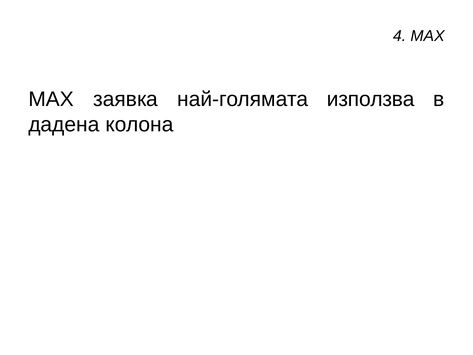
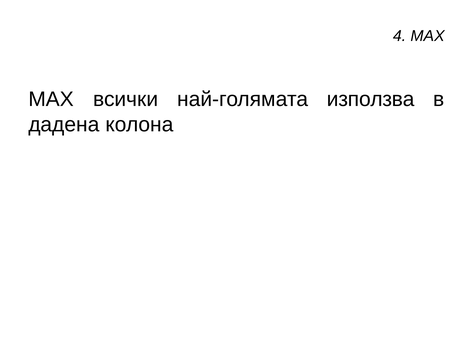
заявка: заявка -> всички
